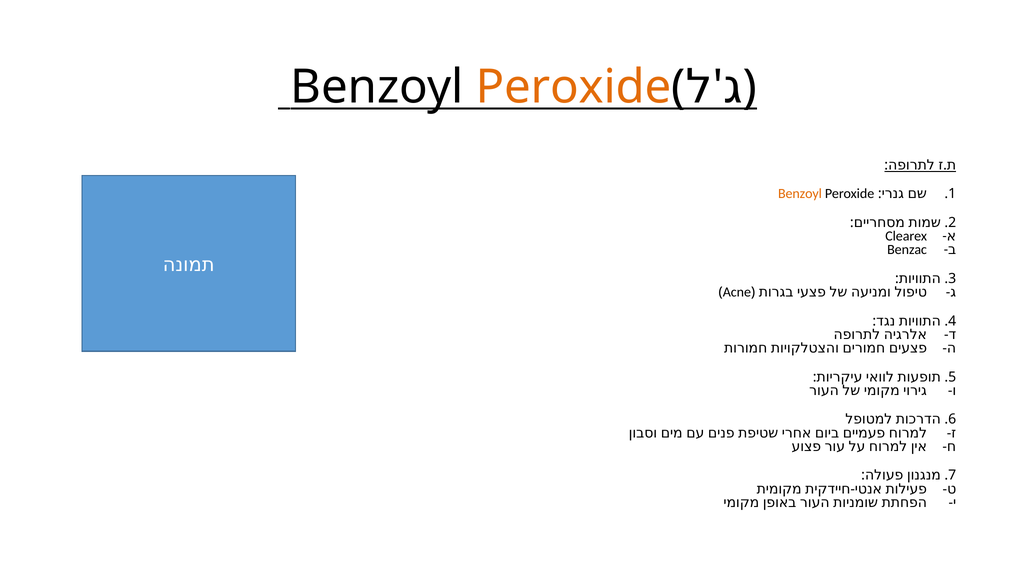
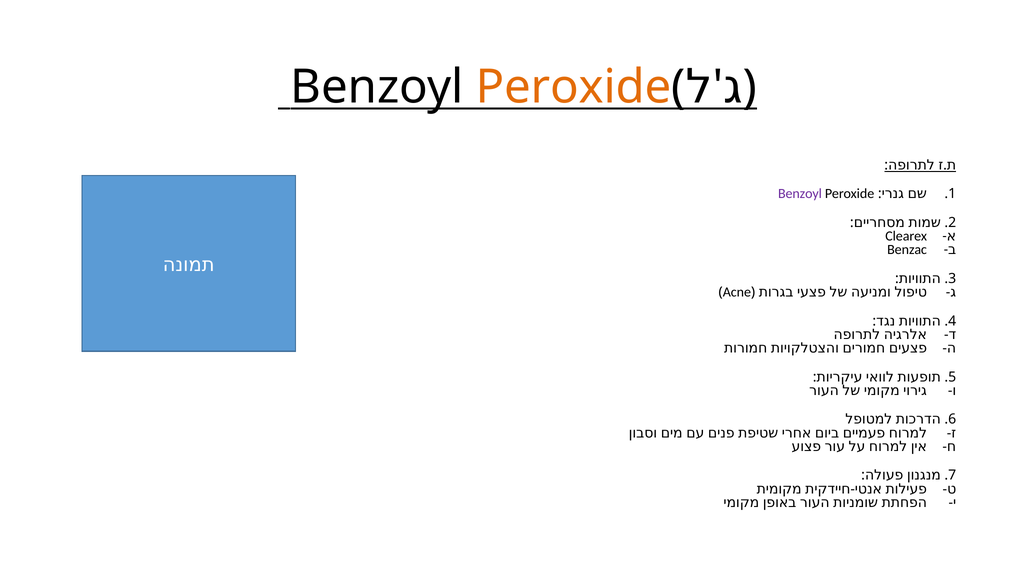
Benzoyl at (800, 194) colour: orange -> purple
